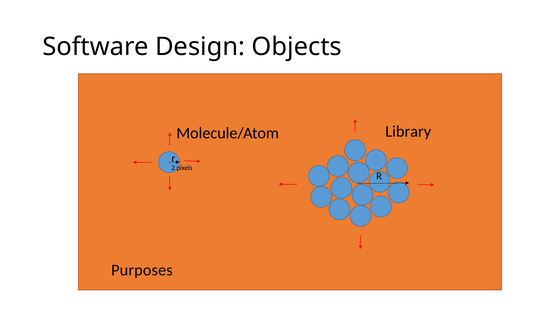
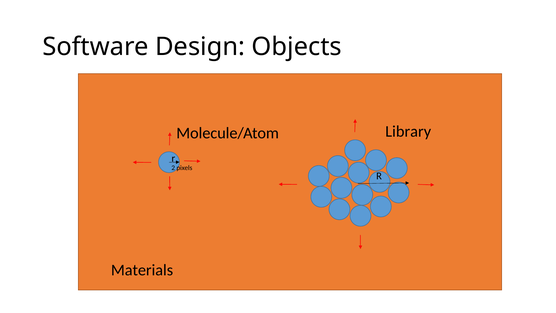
Purposes: Purposes -> Materials
